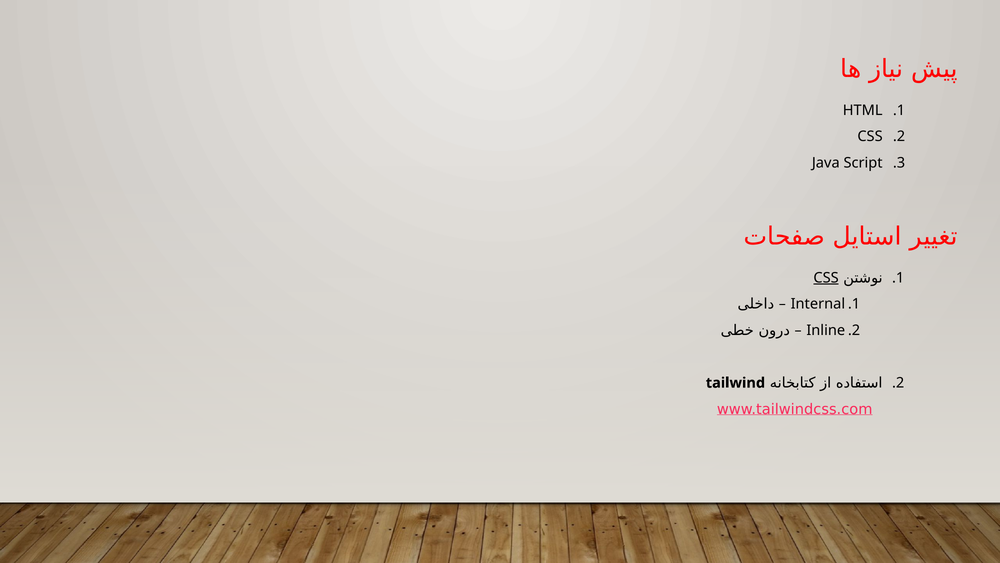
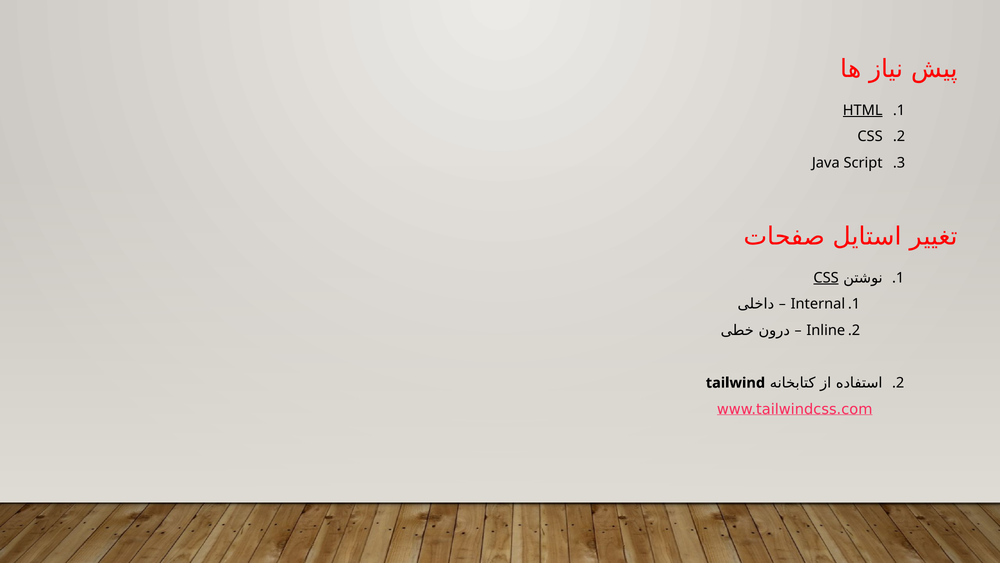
HTML underline: none -> present
